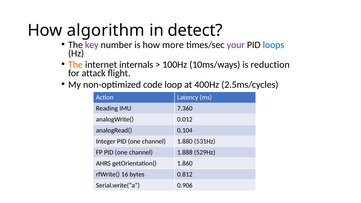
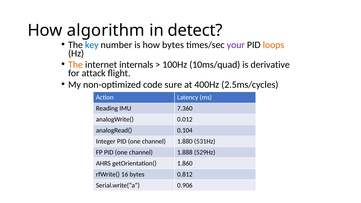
key colour: purple -> blue
how more: more -> bytes
loops colour: blue -> orange
10ms/ways: 10ms/ways -> 10ms/quad
reduction: reduction -> derivative
loop: loop -> sure
